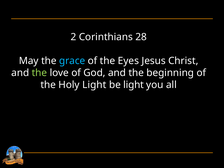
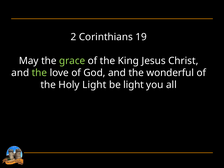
28: 28 -> 19
grace colour: light blue -> light green
Eyes: Eyes -> King
beginning: beginning -> wonderful
